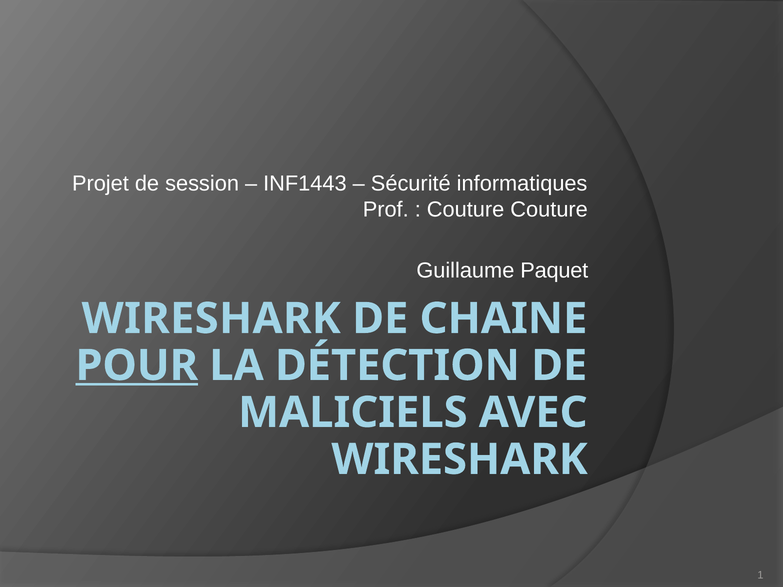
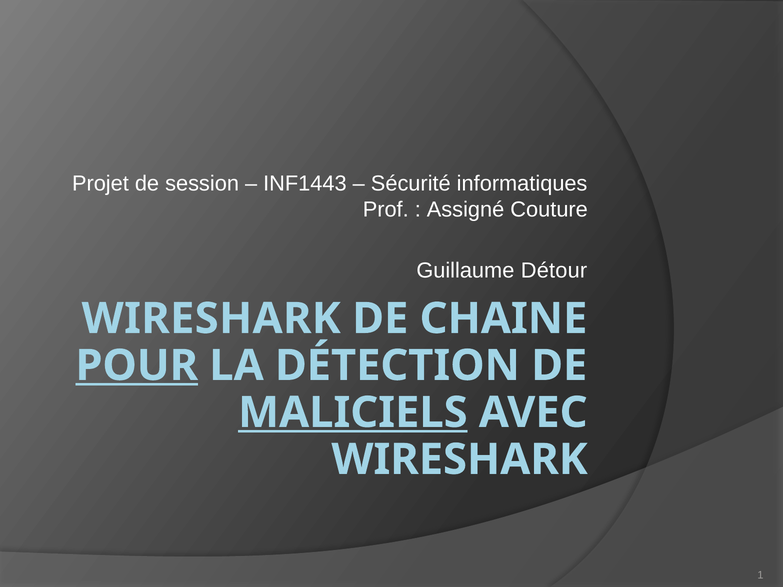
Couture at (466, 210): Couture -> Assigné
Paquet: Paquet -> Détour
MALICIELS underline: none -> present
